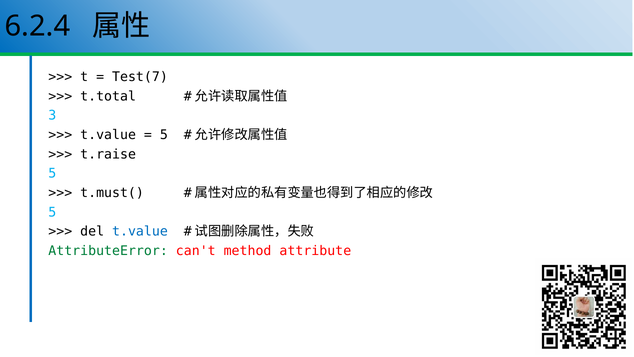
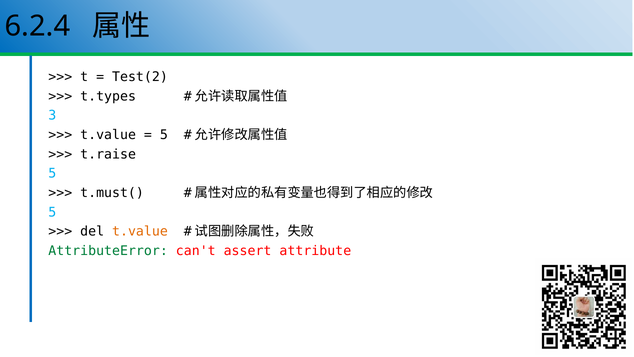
Test(7: Test(7 -> Test(2
t.total: t.total -> t.types
t.value at (140, 231) colour: blue -> orange
method: method -> assert
